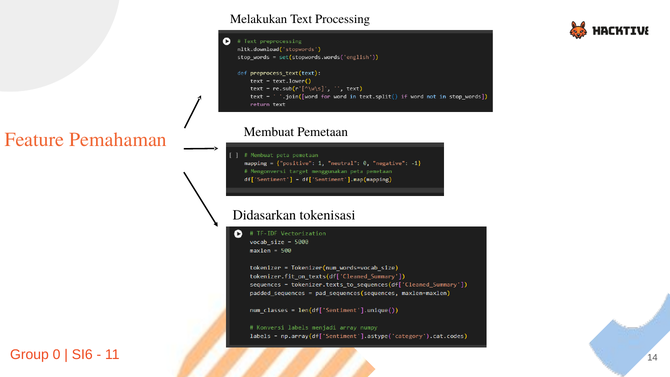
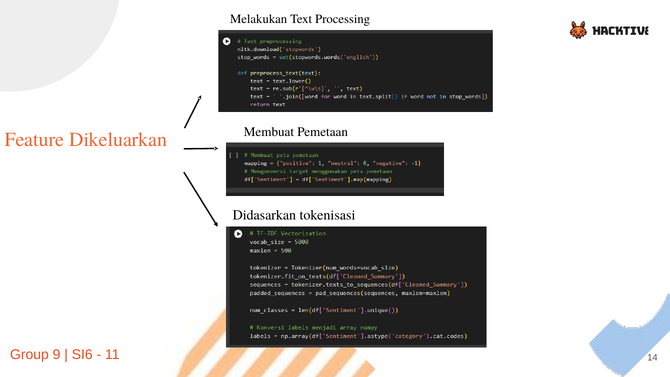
Pemahaman: Pemahaman -> Dikeluarkan
0: 0 -> 9
